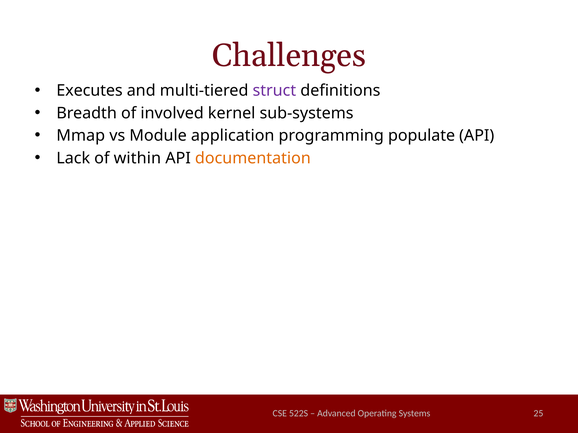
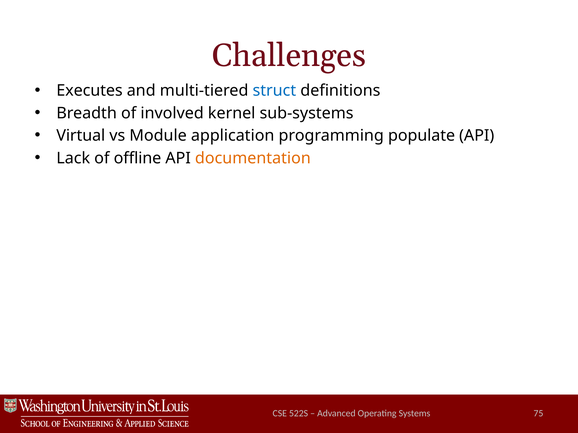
struct colour: purple -> blue
Mmap: Mmap -> Virtual
within: within -> offline
25: 25 -> 75
